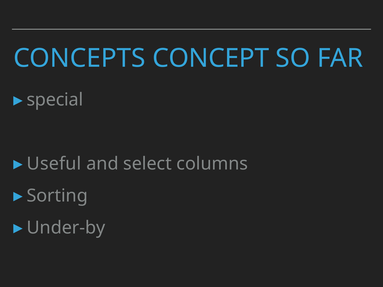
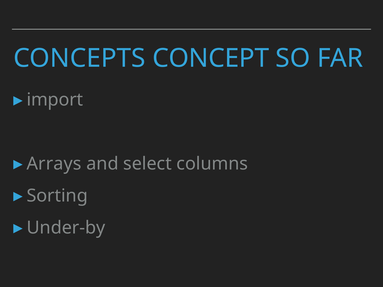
special: special -> import
Useful: Useful -> Arrays
